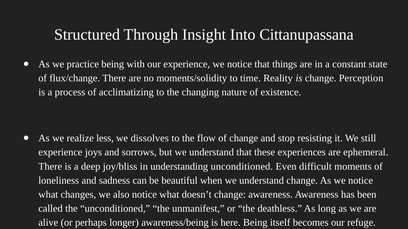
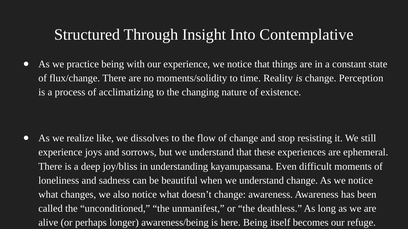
Cittanupassana: Cittanupassana -> Contemplative
less: less -> like
understanding unconditioned: unconditioned -> kayanupassana
